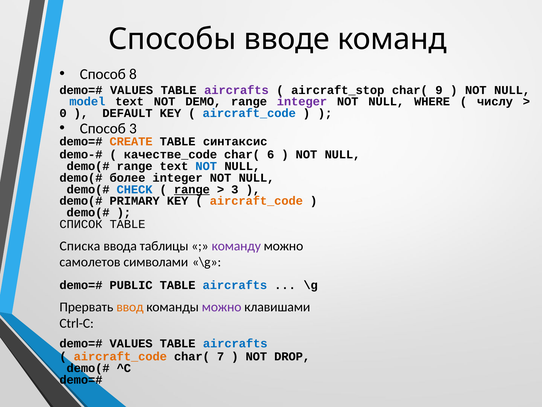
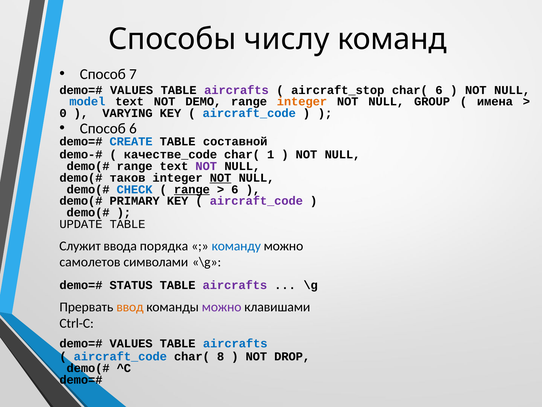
вводе: вводе -> числу
8: 8 -> 7
char( 9: 9 -> 6
integer at (302, 102) colour: purple -> orange
WHERE: WHERE -> GROUP
числу: числу -> имена
DEFAULT: DEFAULT -> VARYING
Способ 3: 3 -> 6
CREATE colour: orange -> blue
синтаксис: синтаксис -> составной
6: 6 -> 1
NOT at (206, 166) colour: blue -> purple
более: более -> таков
NOT at (221, 178) underline: none -> present
3 at (235, 189): 3 -> 6
aircraft_code at (256, 201) colour: orange -> purple
СПИСОК: СПИСОК -> UPDATE
Списка: Списка -> Служит
таблицы: таблицы -> порядка
команду colour: purple -> blue
PUBLIC: PUBLIC -> STATUS
aircrafts at (235, 285) colour: blue -> purple
aircraft_code at (120, 356) colour: orange -> blue
7: 7 -> 8
